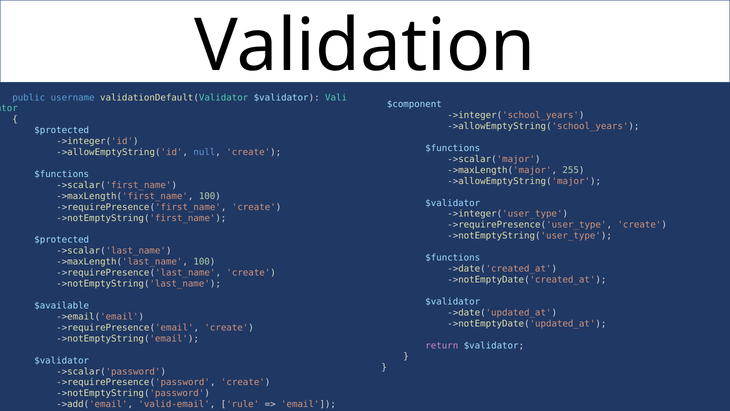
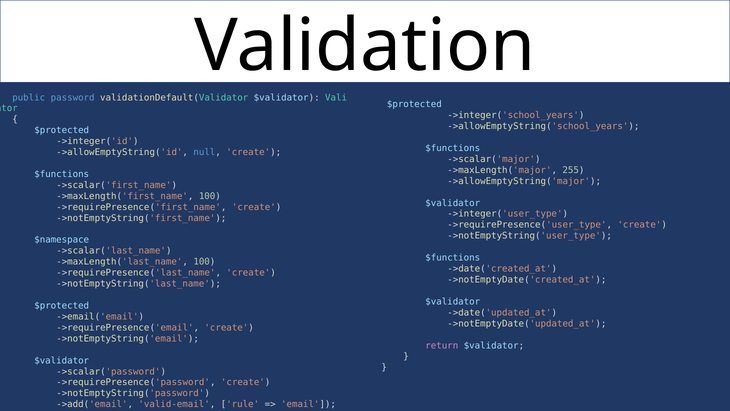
username: username -> password
$component at (414, 104): $component -> $protected
$protected at (62, 240): $protected -> $namespace
$available at (62, 305): $available -> $protected
